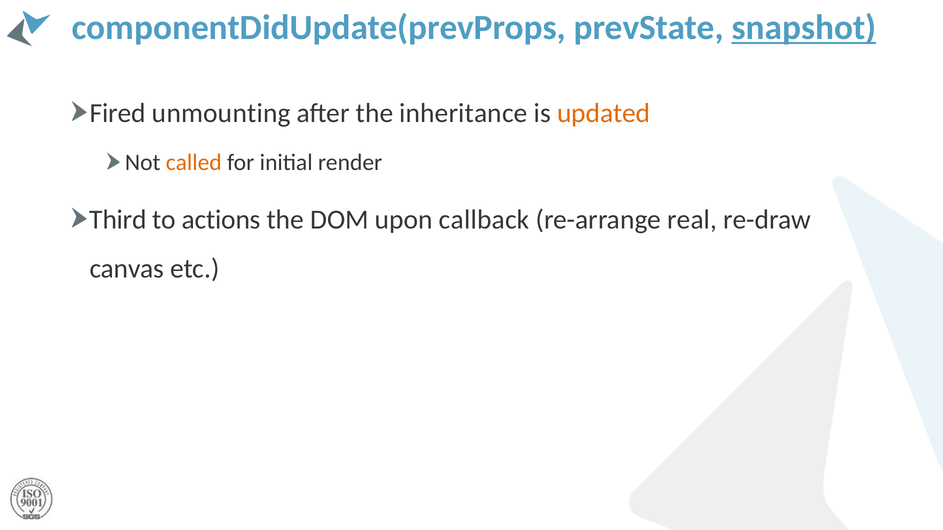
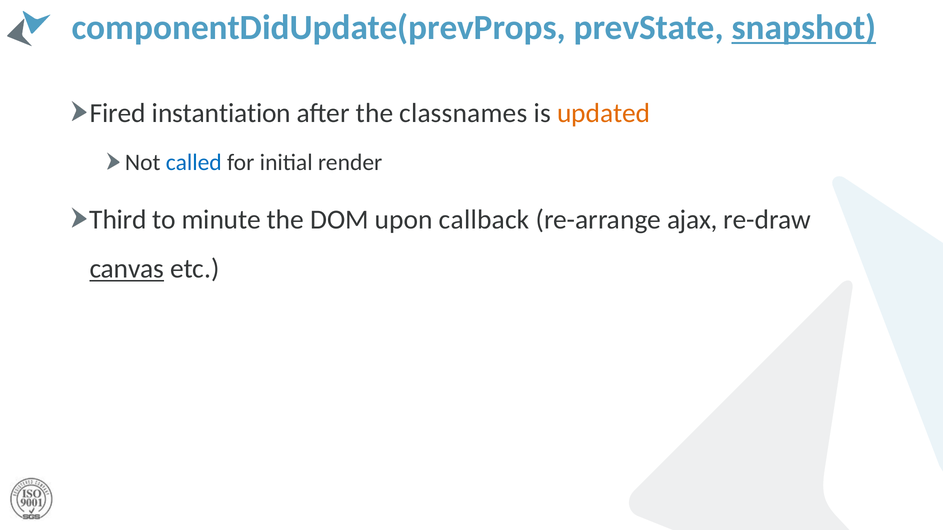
unmounting: unmounting -> instantiation
inheritance: inheritance -> classnames
called colour: orange -> blue
actions: actions -> minute
real: real -> ajax
canvas underline: none -> present
